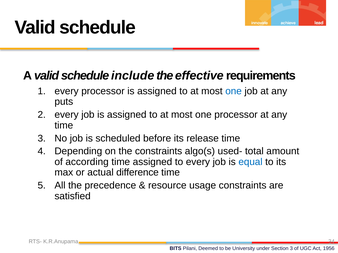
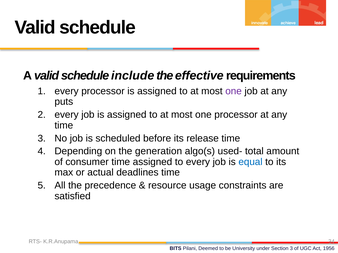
one at (234, 91) colour: blue -> purple
the constraints: constraints -> generation
according: according -> consumer
difference: difference -> deadlines
